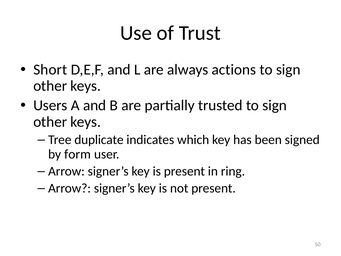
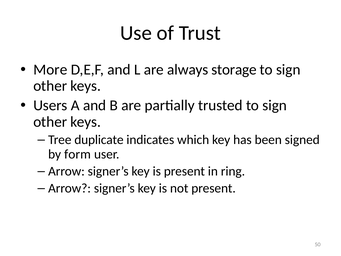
Short: Short -> More
actions: actions -> storage
